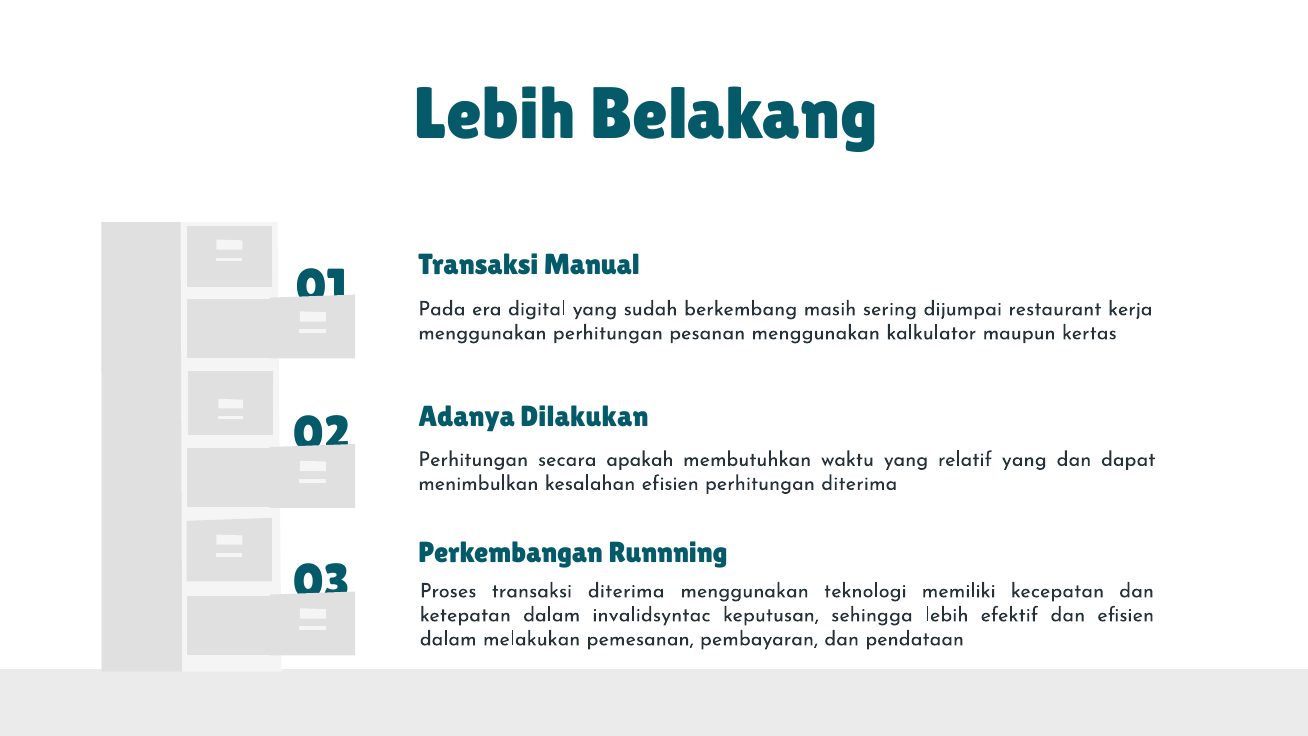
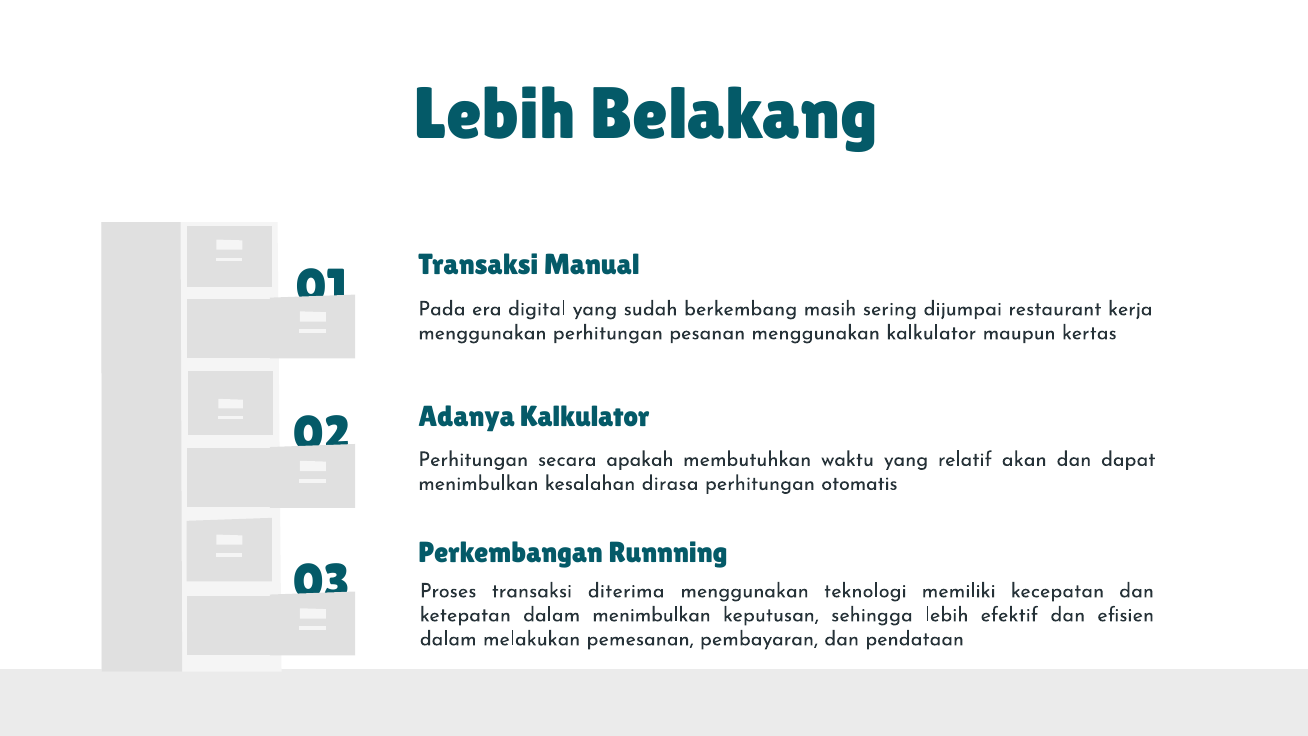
Adanya Dilakukan: Dilakukan -> Kalkulator
relatif yang: yang -> akan
kesalahan efisien: efisien -> dirasa
perhitungan diterima: diterima -> otomatis
dalam invalidsyntac: invalidsyntac -> menimbulkan
